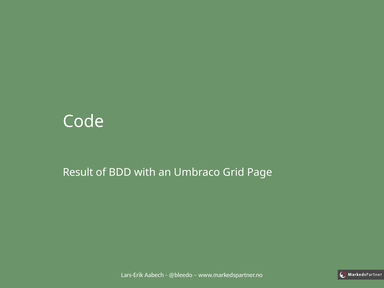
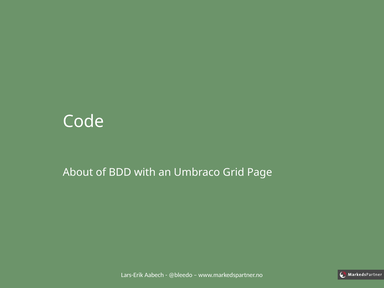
Result: Result -> About
